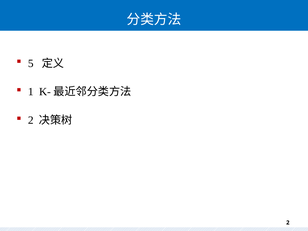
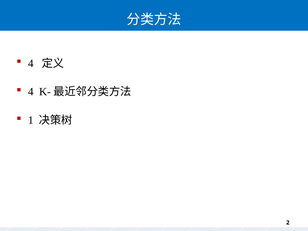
5 at (31, 63): 5 -> 4
1 at (31, 92): 1 -> 4
2 at (31, 120): 2 -> 1
